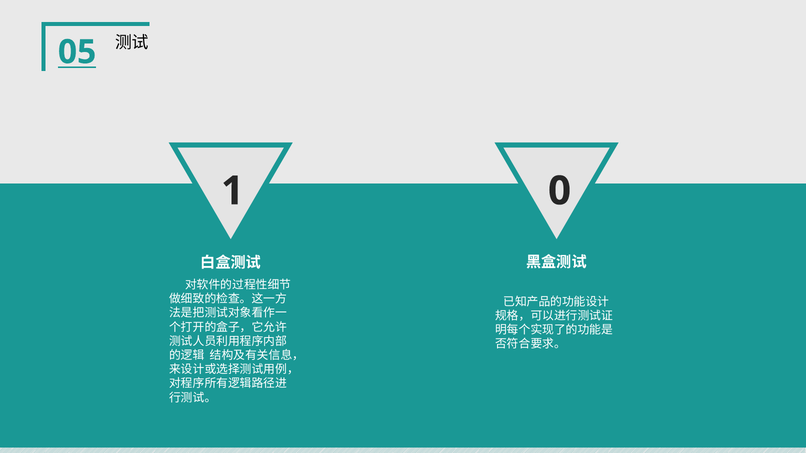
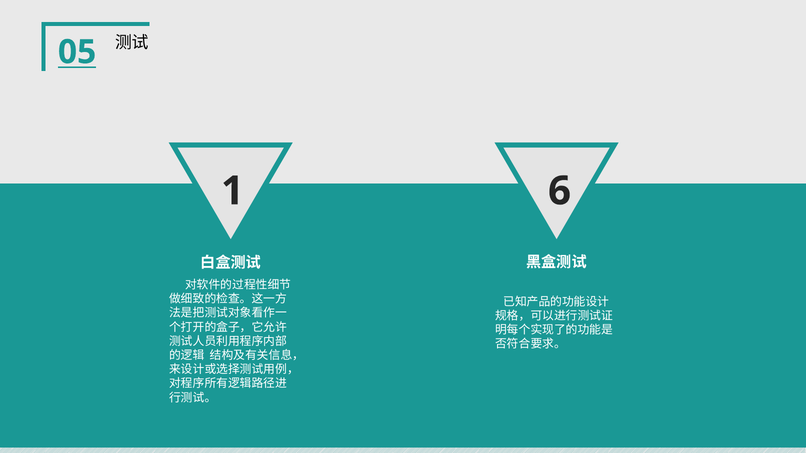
0: 0 -> 6
